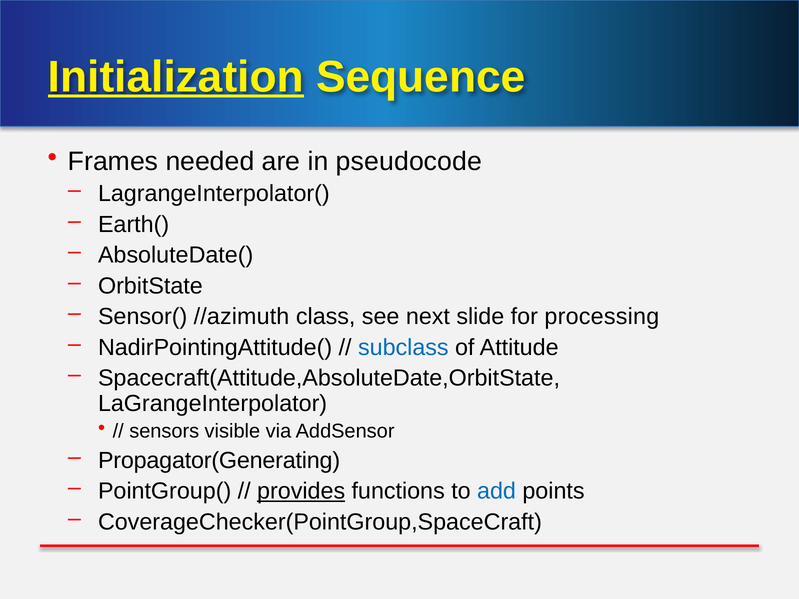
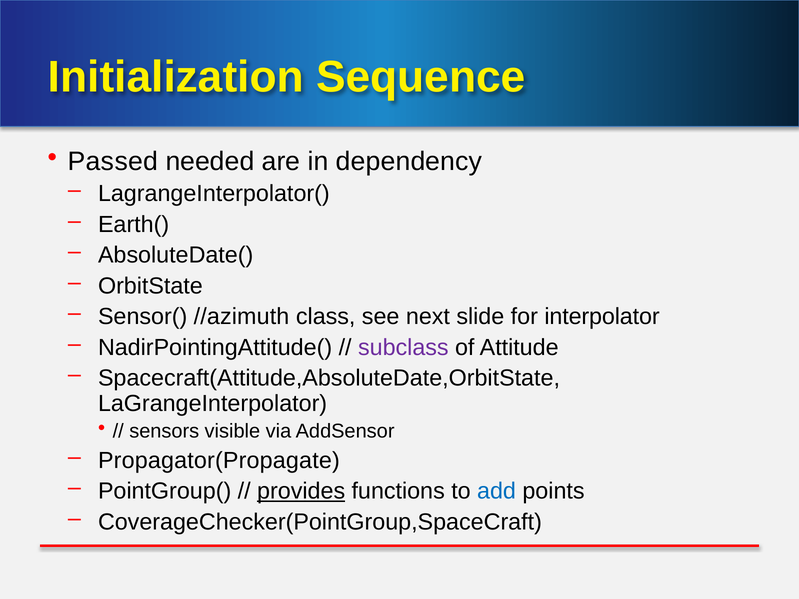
Initialization underline: present -> none
Frames: Frames -> Passed
pseudocode: pseudocode -> dependency
processing: processing -> interpolator
subclass colour: blue -> purple
Propagator(Generating: Propagator(Generating -> Propagator(Propagate
